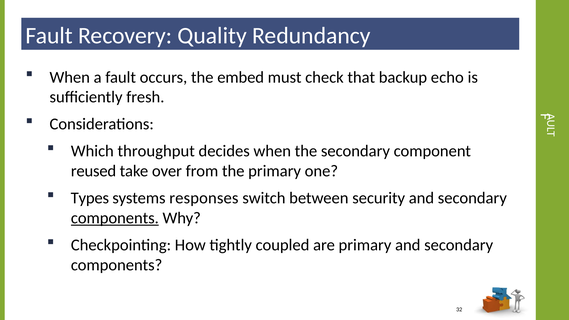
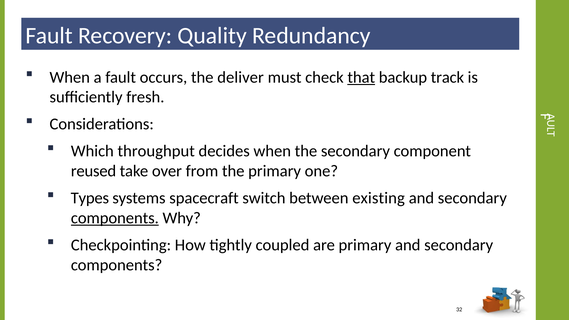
embed: embed -> deliver
that underline: none -> present
echo: echo -> track
responses: responses -> spacecraft
security: security -> existing
